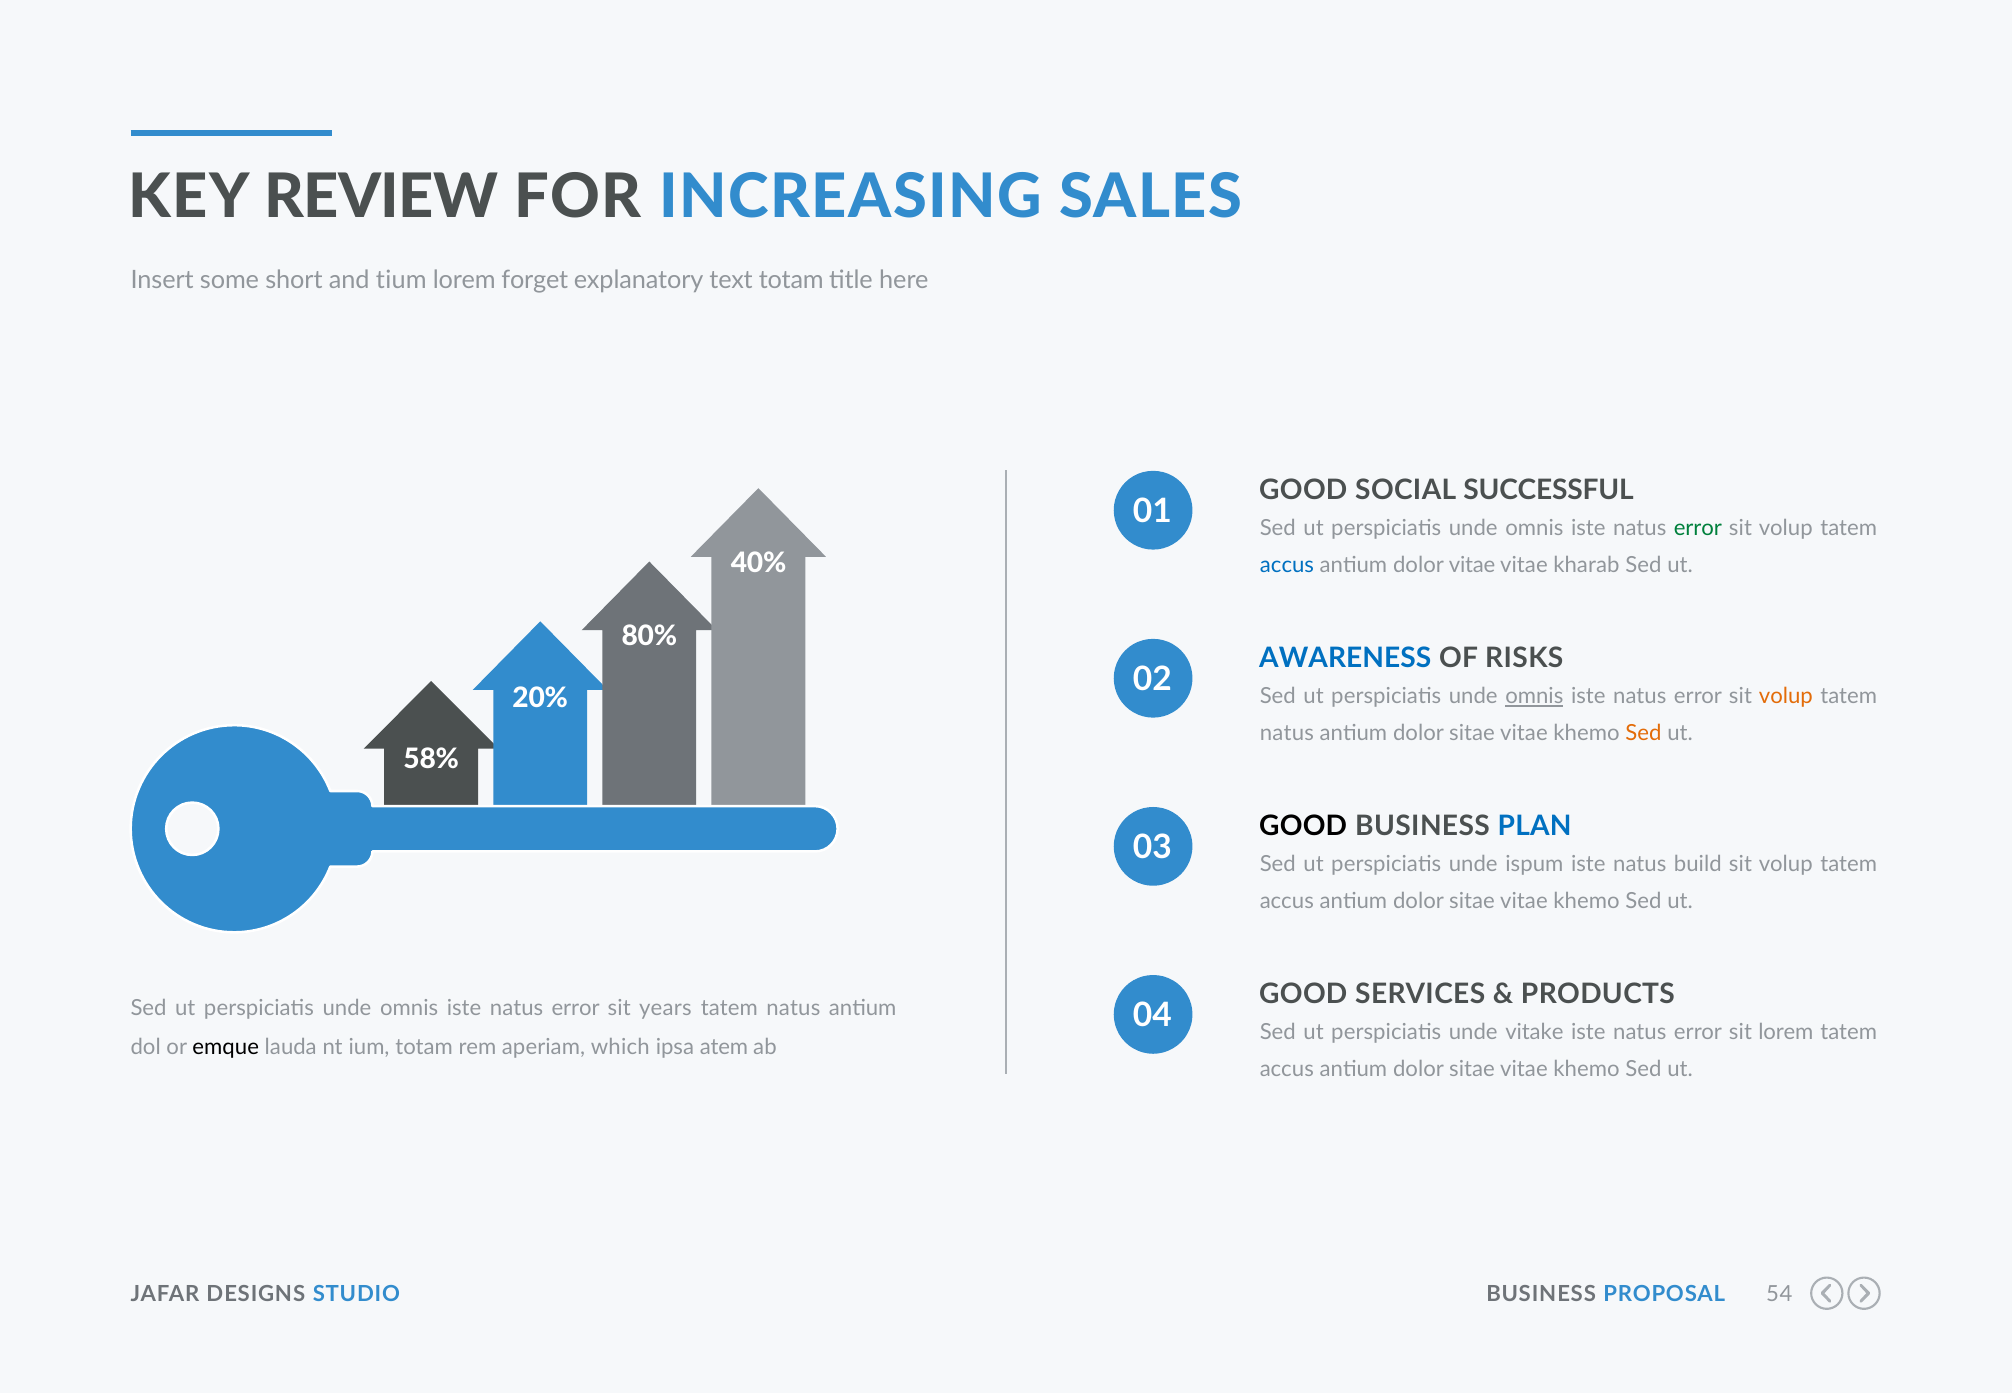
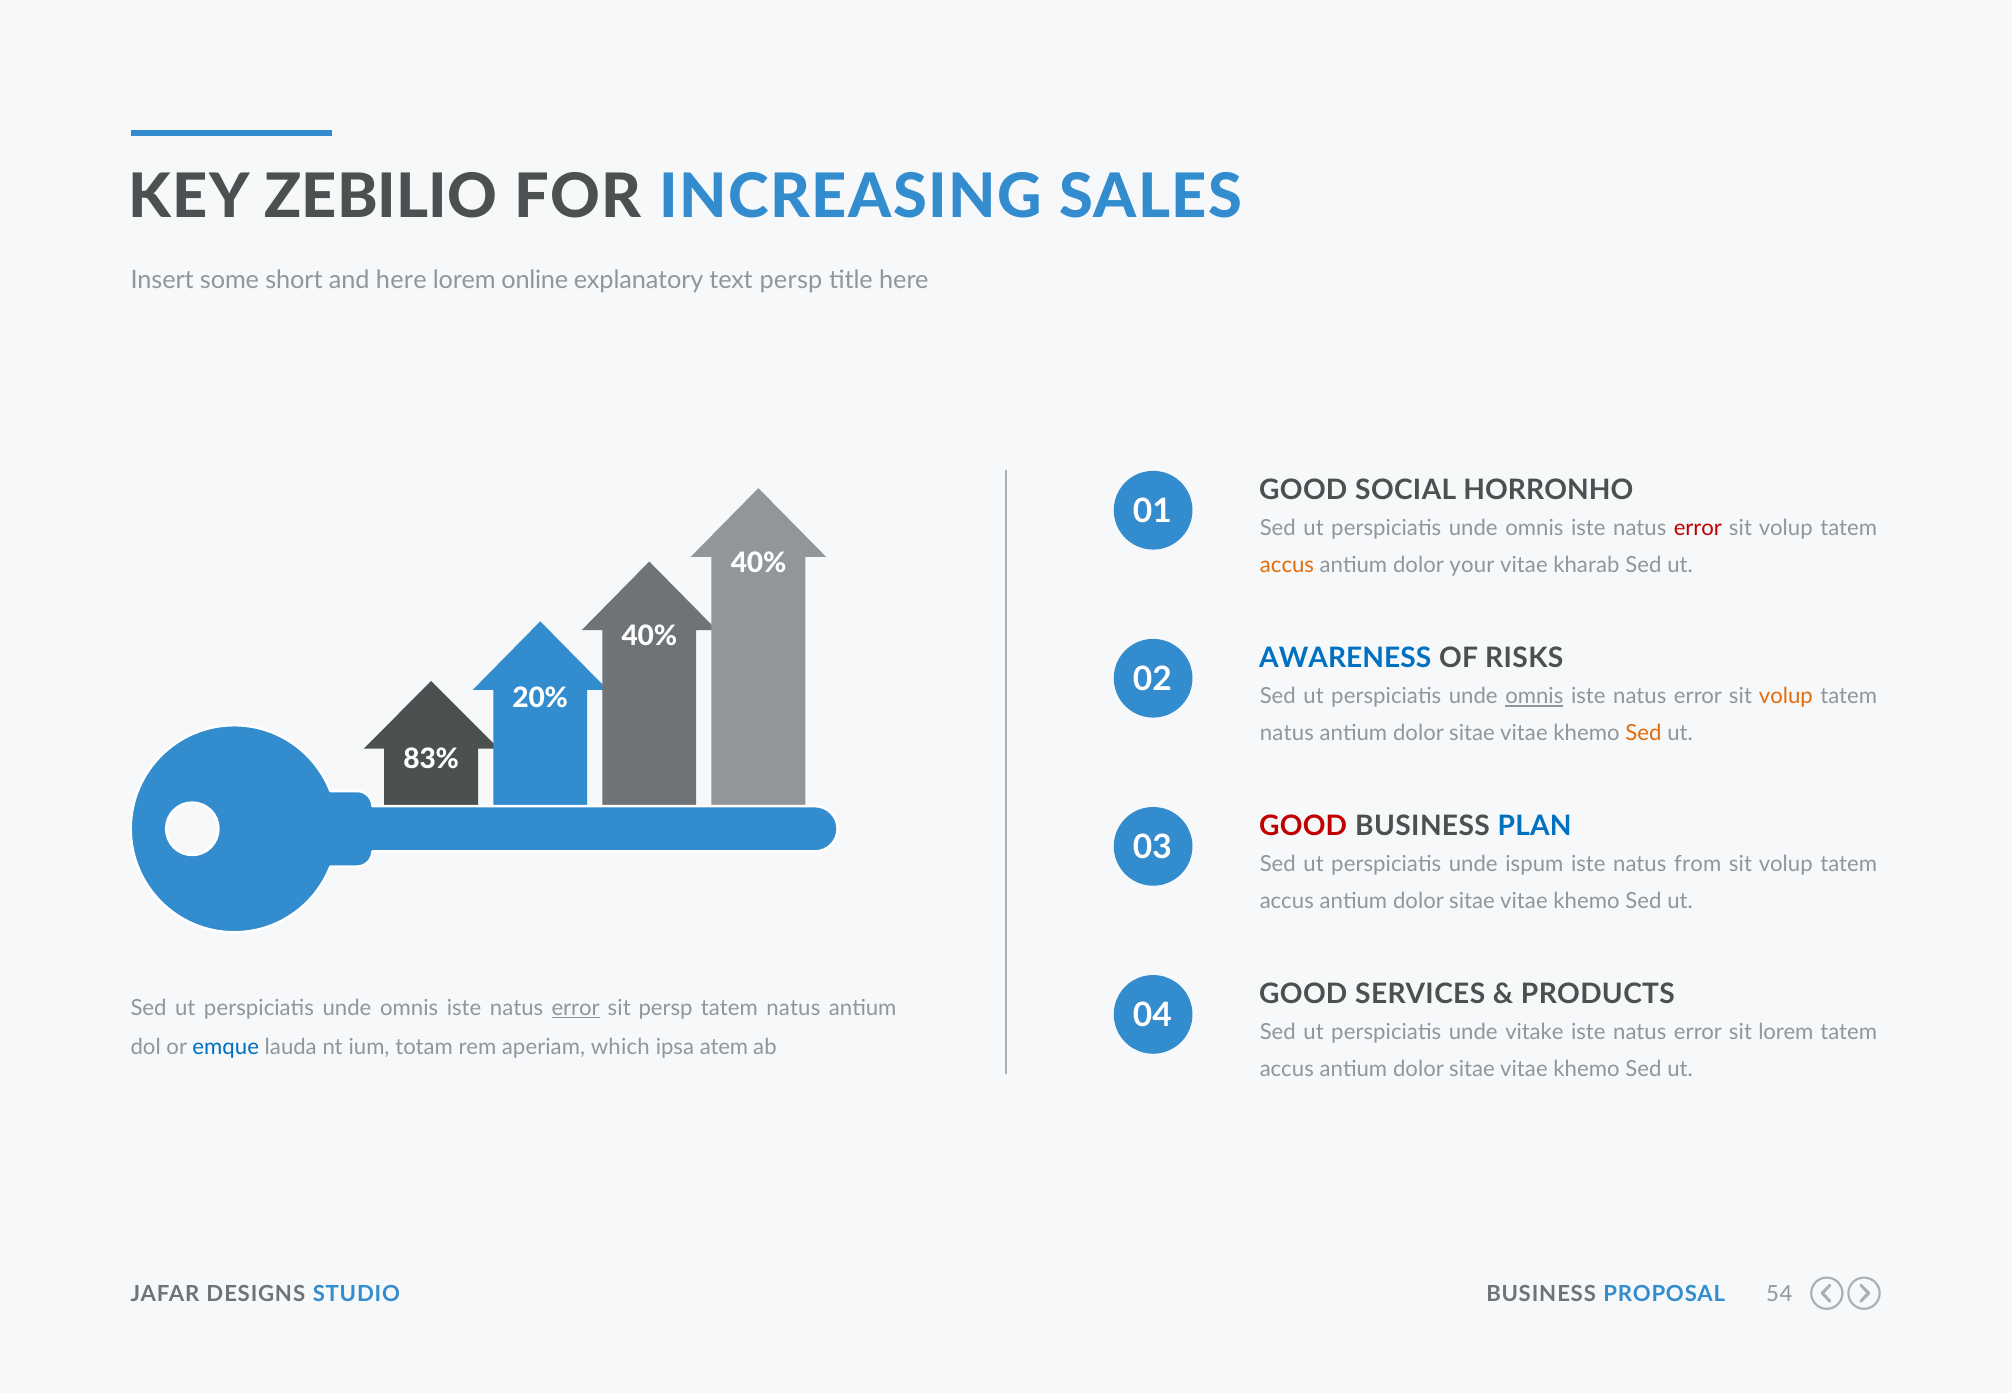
REVIEW: REVIEW -> ZEBILIO
and tium: tium -> here
forget: forget -> online
text totam: totam -> persp
SUCCESSFUL: SUCCESSFUL -> HORRONHO
error at (1698, 528) colour: green -> red
accus at (1287, 565) colour: blue -> orange
dolor vitae: vitae -> your
80% at (649, 637): 80% -> 40%
58%: 58% -> 83%
GOOD at (1303, 826) colour: black -> red
build: build -> from
error at (576, 1008) underline: none -> present
sit years: years -> persp
emque colour: black -> blue
